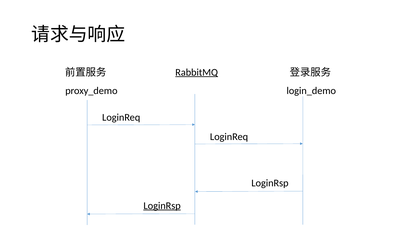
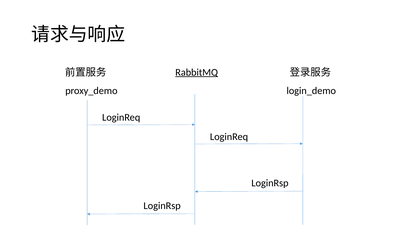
LoginRsp at (162, 205) underline: present -> none
